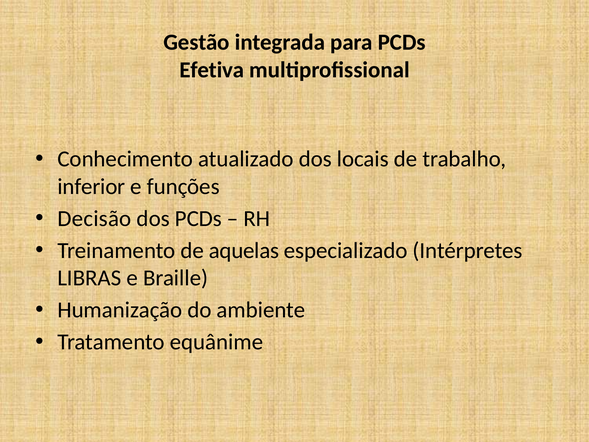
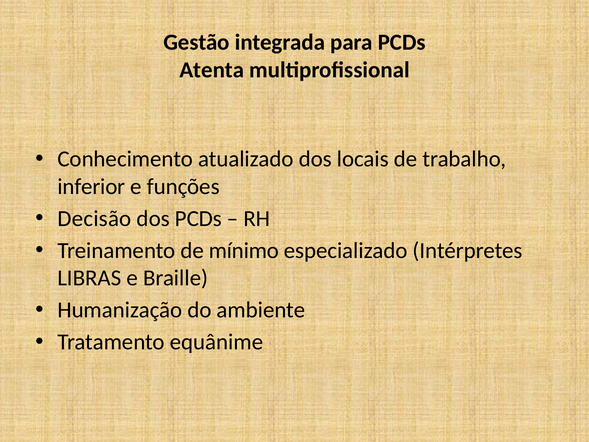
Efetiva: Efetiva -> Atenta
aquelas: aquelas -> mínimo
